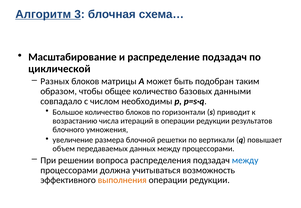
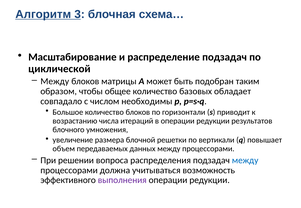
Разных at (55, 82): Разных -> Между
данными: данными -> обладает
выполнения colour: orange -> purple
